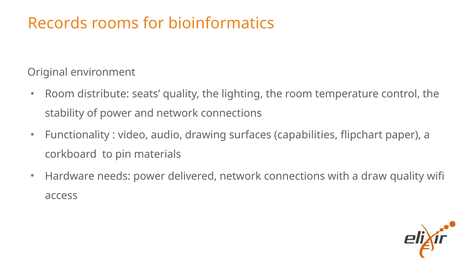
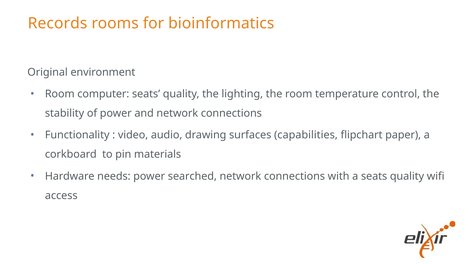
distribute: distribute -> computer
delivered: delivered -> searched
a draw: draw -> seats
